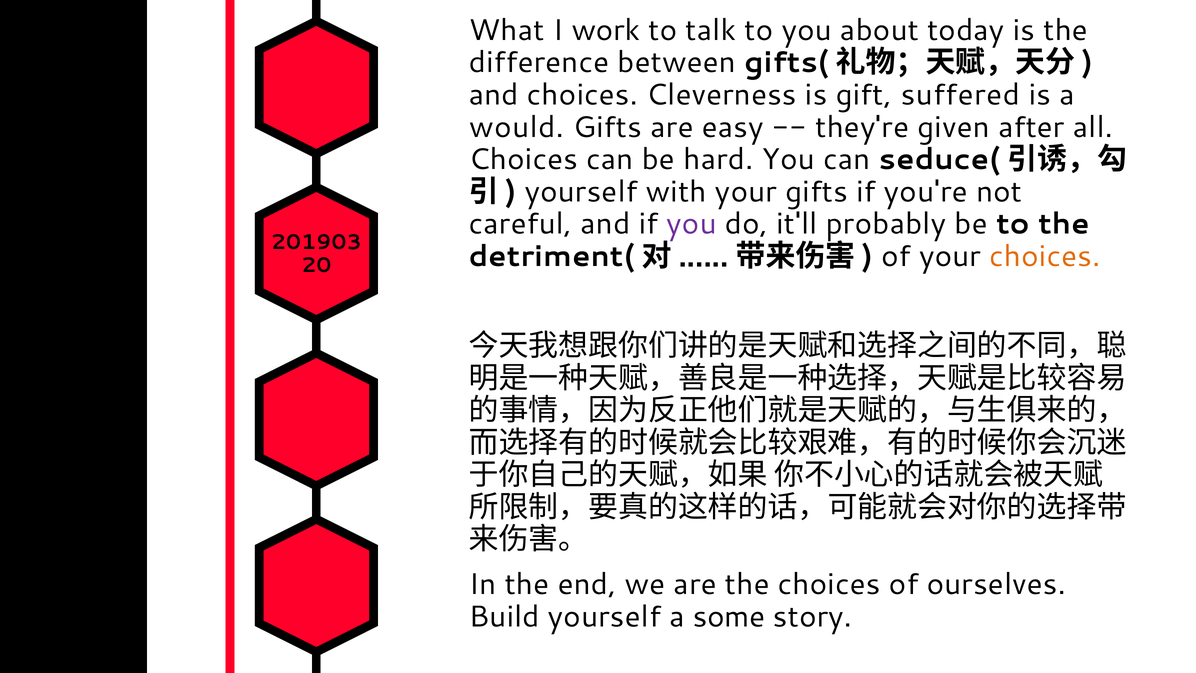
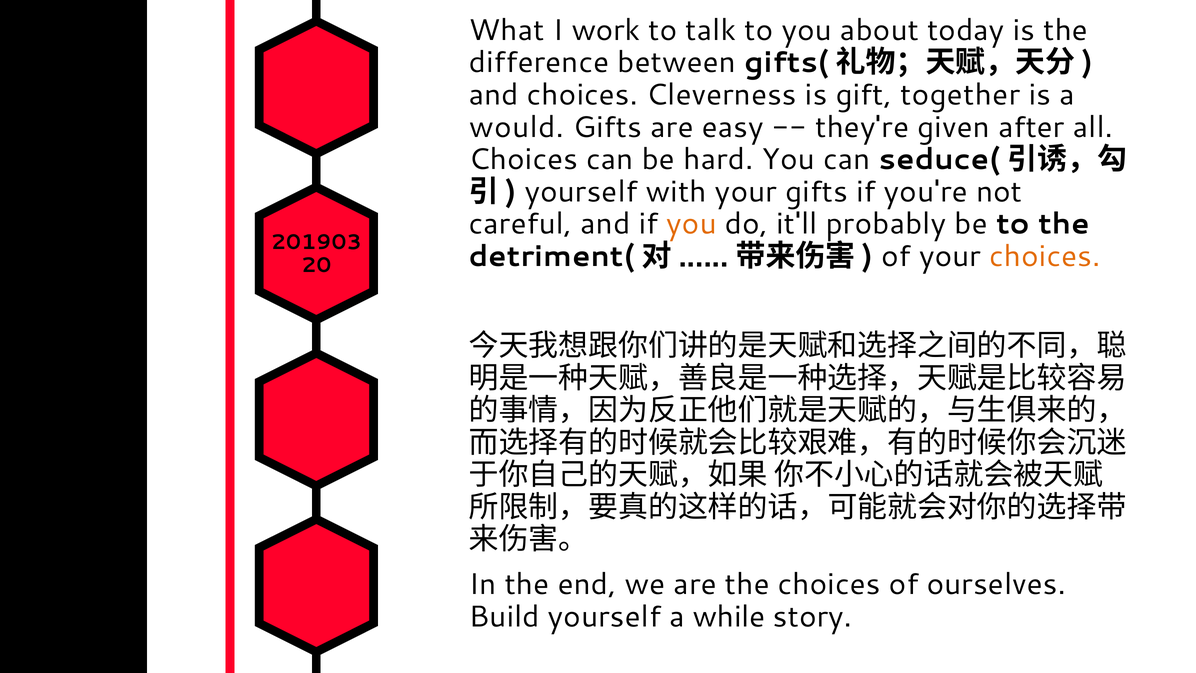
suffered: suffered -> together
you at (692, 224) colour: purple -> orange
some: some -> while
